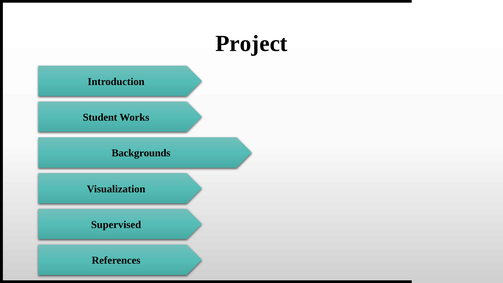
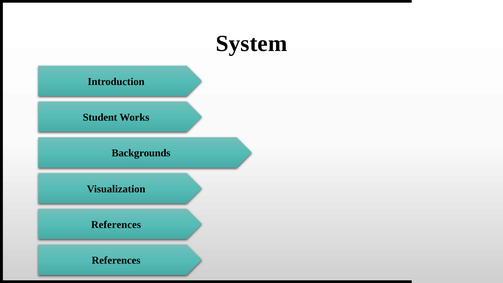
Project: Project -> System
Supervised at (116, 225): Supervised -> References
